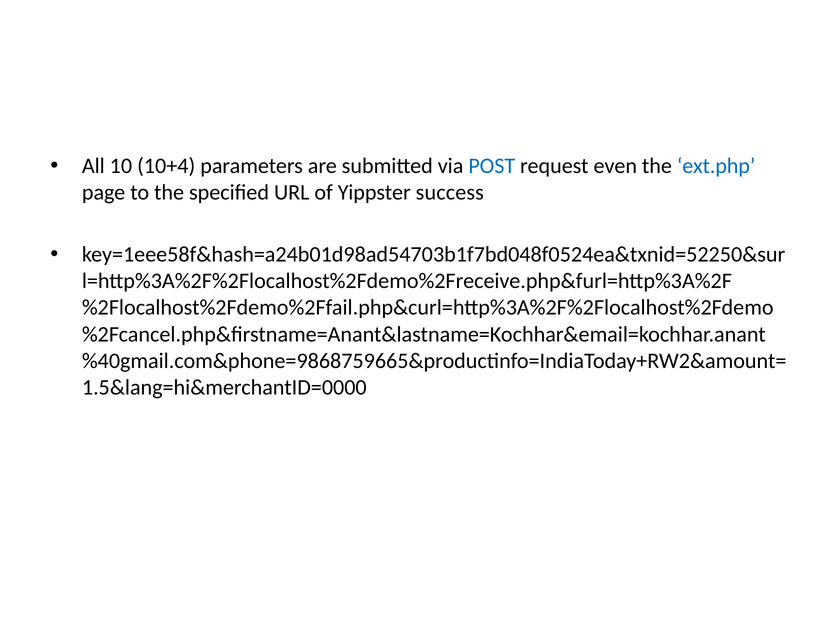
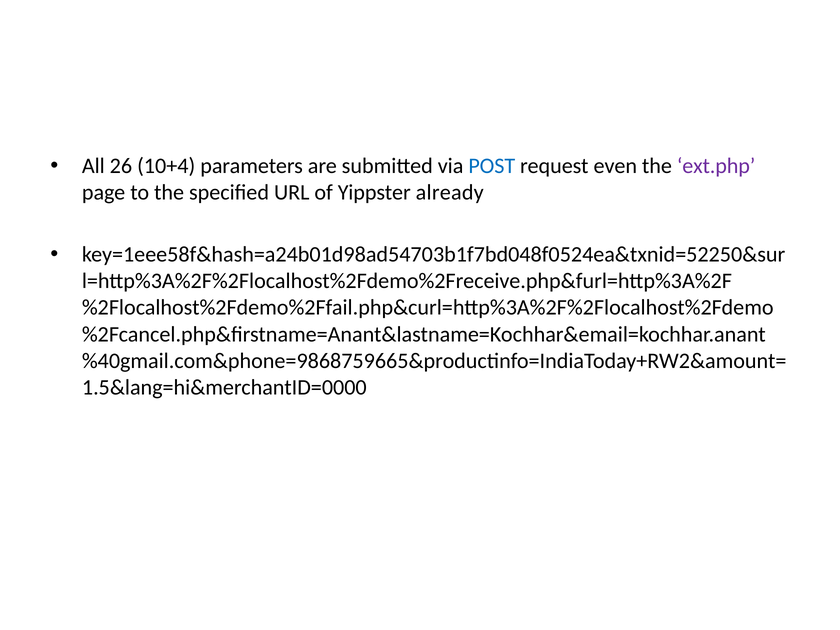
10: 10 -> 26
ext.php colour: blue -> purple
success: success -> already
